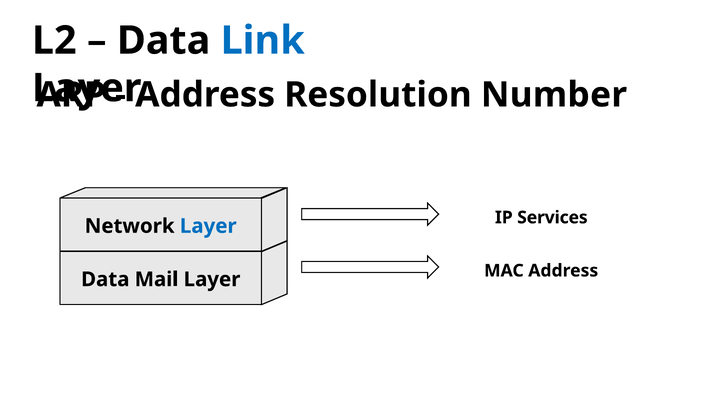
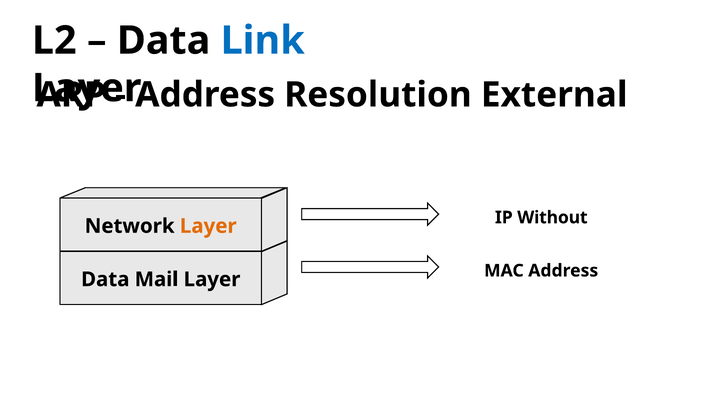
Number: Number -> External
Services: Services -> Without
Layer at (208, 226) colour: blue -> orange
